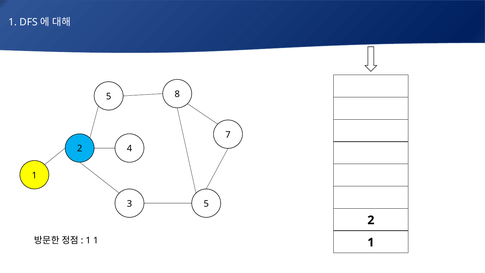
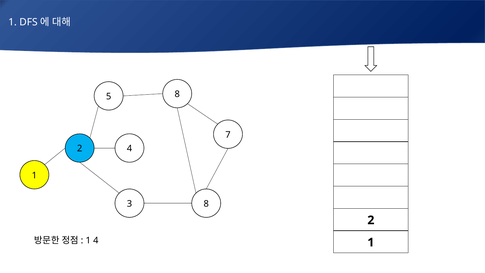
3 5: 5 -> 8
1 1: 1 -> 4
